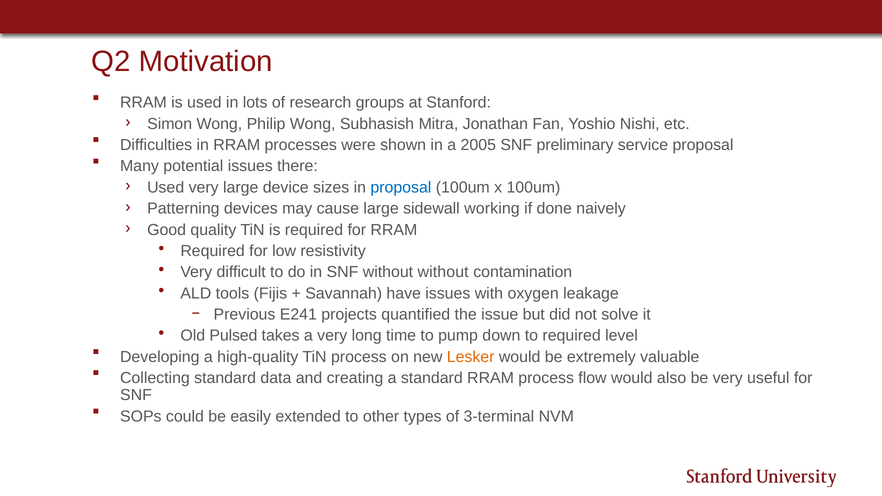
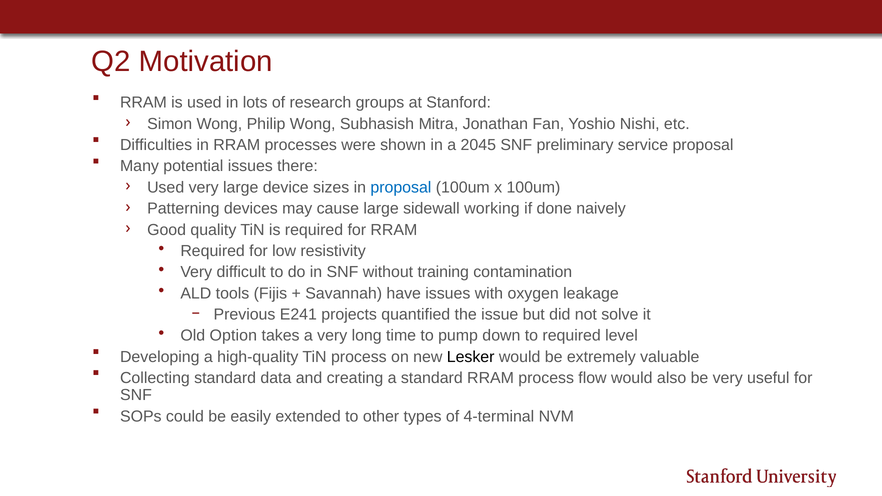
2005: 2005 -> 2045
without without: without -> training
Pulsed: Pulsed -> Option
Lesker colour: orange -> black
3-terminal: 3-terminal -> 4-terminal
